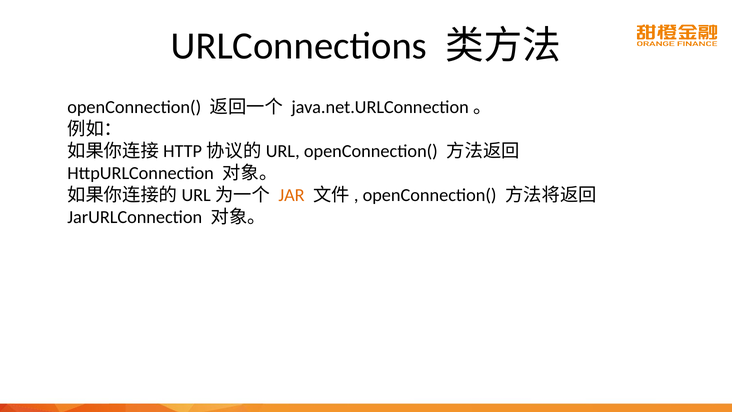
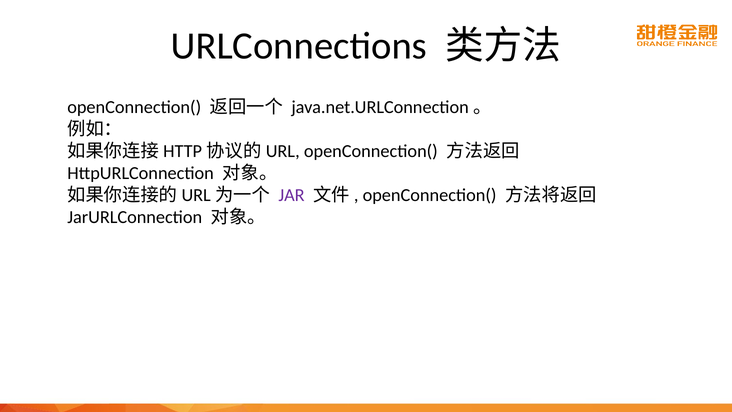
JAR colour: orange -> purple
